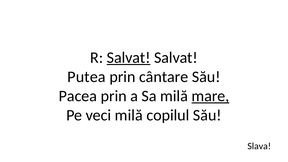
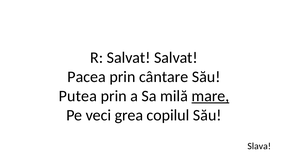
Salvat at (129, 58) underline: present -> none
Putea: Putea -> Pacea
Pacea: Pacea -> Putea
veci milă: milă -> grea
